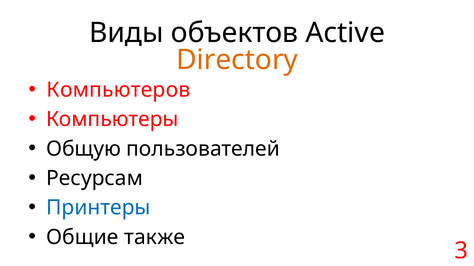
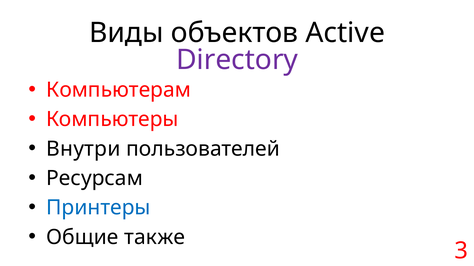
Directory colour: orange -> purple
Компьютеров: Компьютеров -> Компьютерам
Общую: Общую -> Внутри
